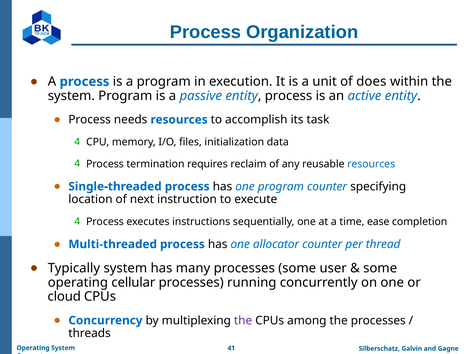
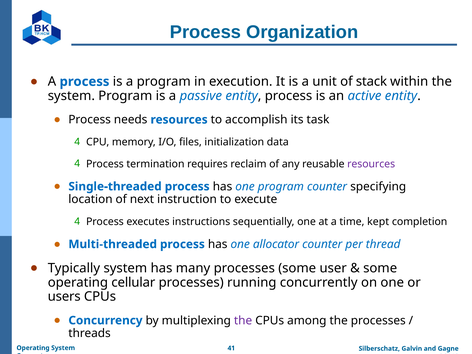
does: does -> stack
resources at (371, 164) colour: blue -> purple
ease: ease -> kept
cloud: cloud -> users
